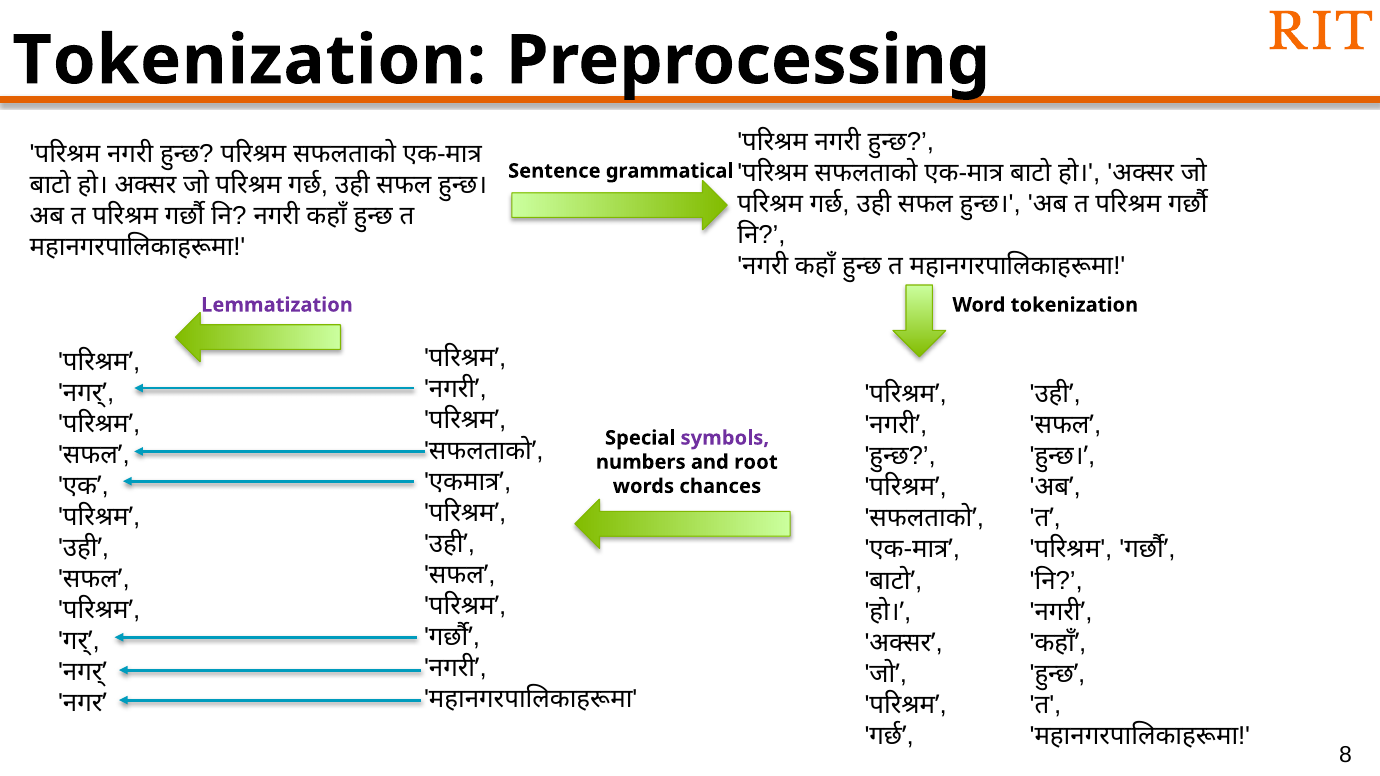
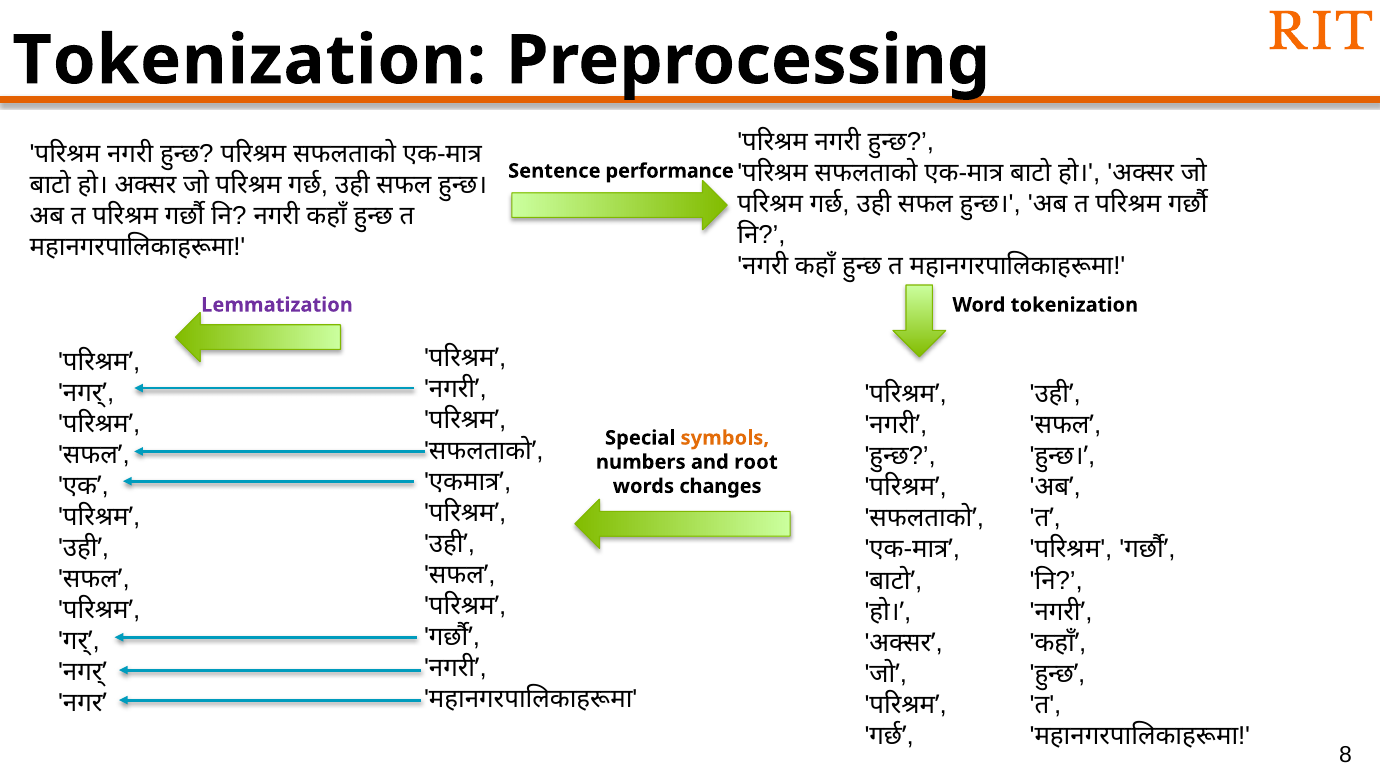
grammatical: grammatical -> performance
symbols colour: purple -> orange
chances: chances -> changes
